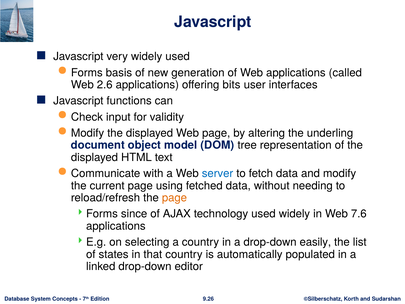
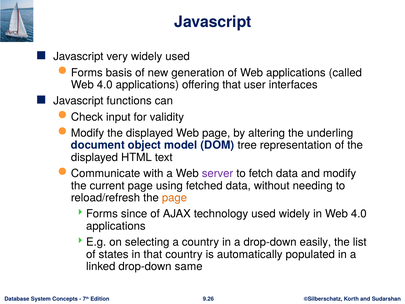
2.6 at (105, 85): 2.6 -> 4.0
offering bits: bits -> that
server colour: blue -> purple
in Web 7.6: 7.6 -> 4.0
editor: editor -> same
